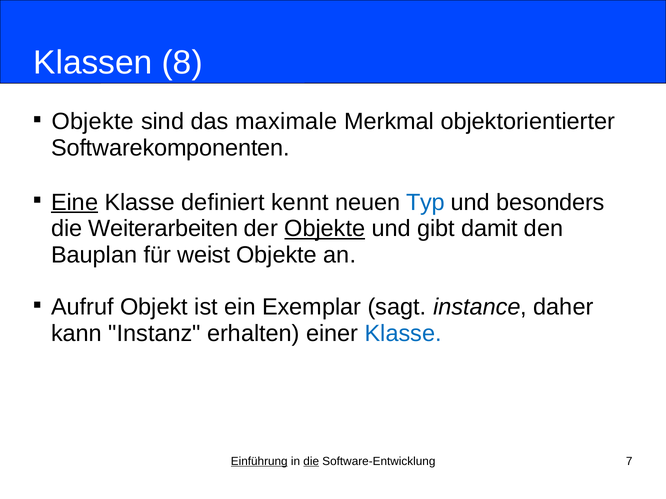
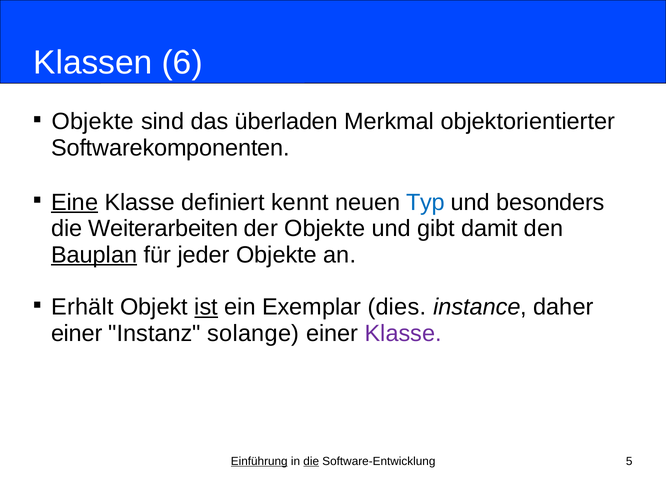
8: 8 -> 6
maximale: maximale -> überladen
Objekte at (325, 229) underline: present -> none
Bauplan underline: none -> present
weist: weist -> jeder
Aufruf: Aufruf -> Erhält
ist underline: none -> present
sagt: sagt -> dies
kann at (77, 334): kann -> einer
erhalten: erhalten -> solange
Klasse at (403, 334) colour: blue -> purple
7: 7 -> 5
